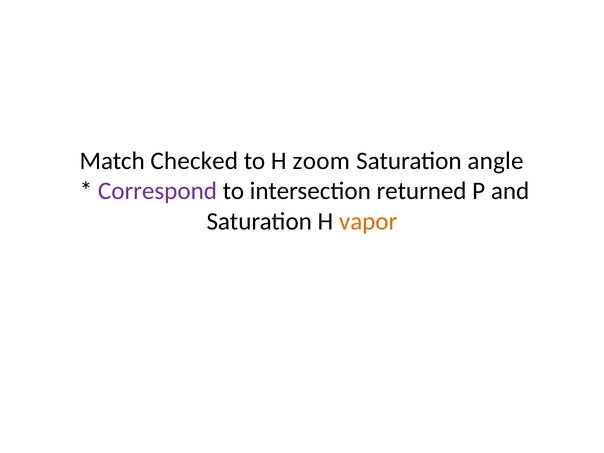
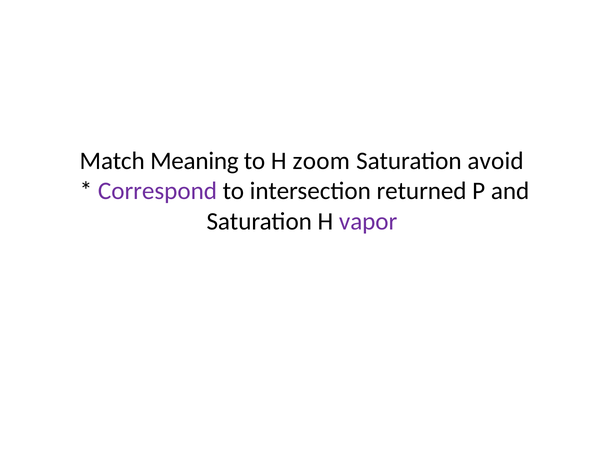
Checked: Checked -> Meaning
angle: angle -> avoid
vapor colour: orange -> purple
